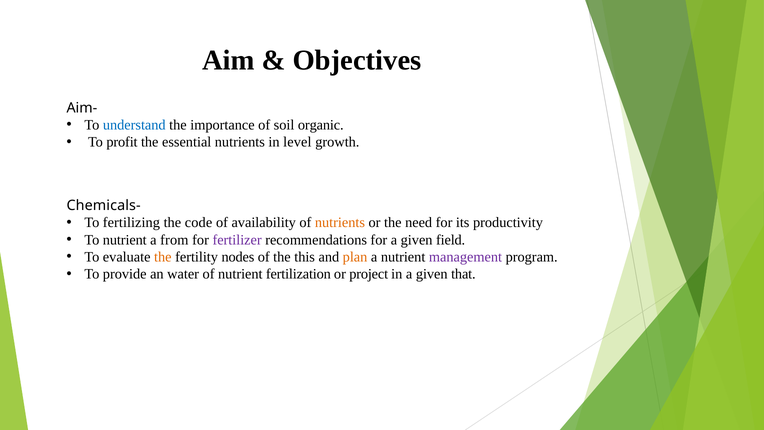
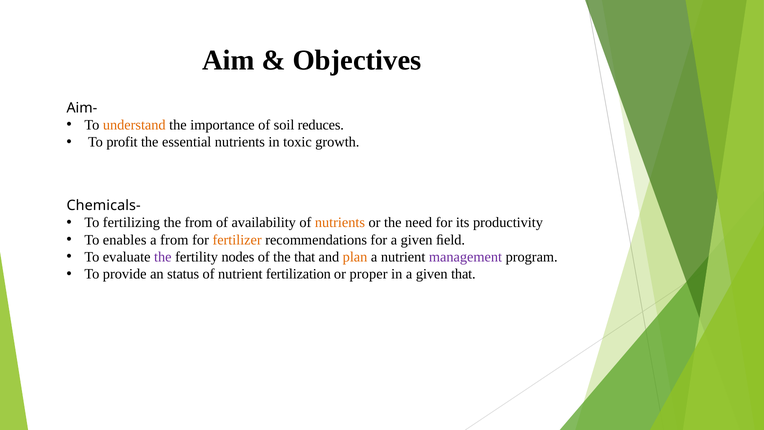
understand colour: blue -> orange
organic: organic -> reduces
level: level -> toxic
the code: code -> from
To nutrient: nutrient -> enables
fertilizer colour: purple -> orange
field: field -> ﬁeld
the at (163, 257) colour: orange -> purple
the this: this -> that
water: water -> status
project: project -> proper
